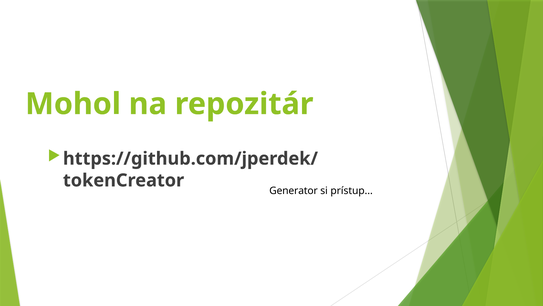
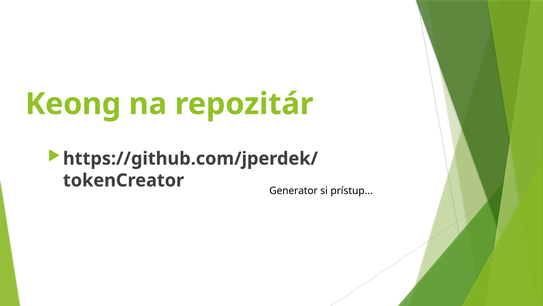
Mohol: Mohol -> Keong
